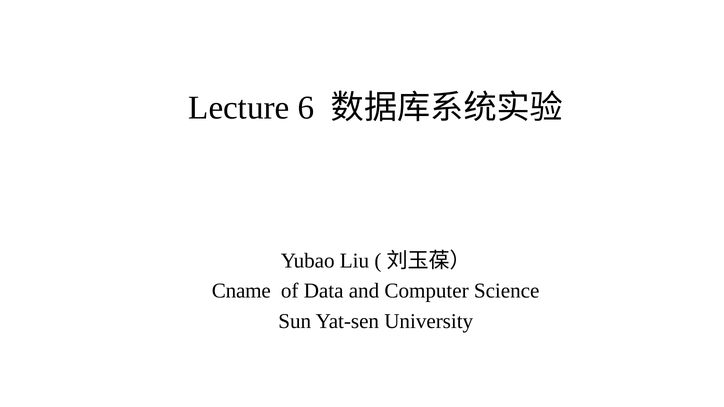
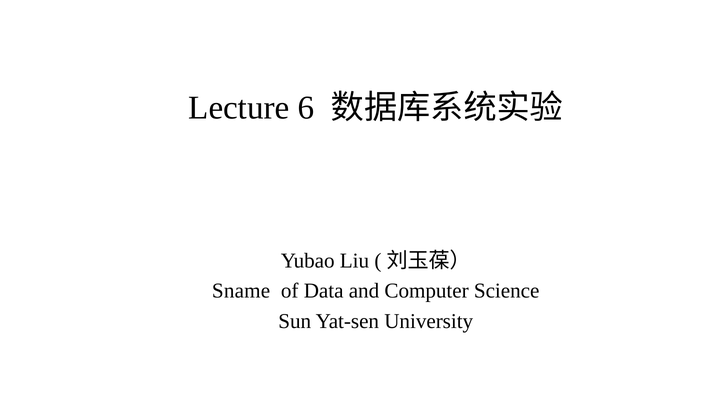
Cname: Cname -> Sname
